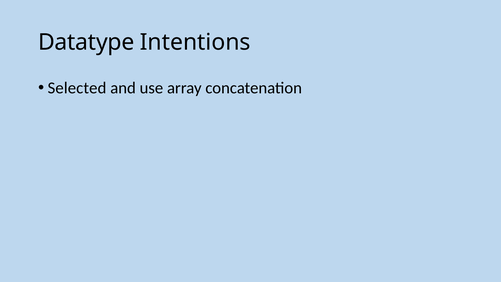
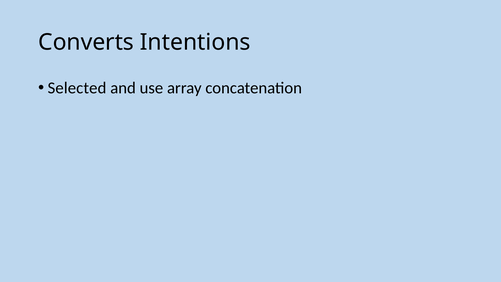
Datatype: Datatype -> Converts
